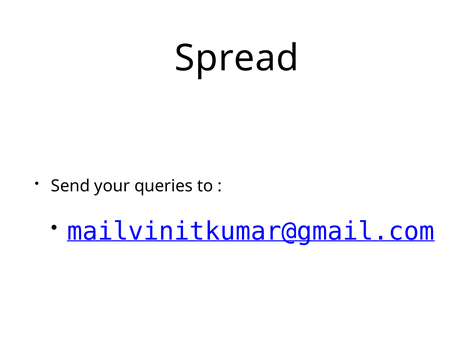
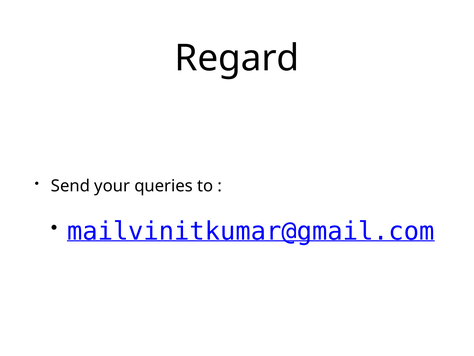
Spread: Spread -> Regard
